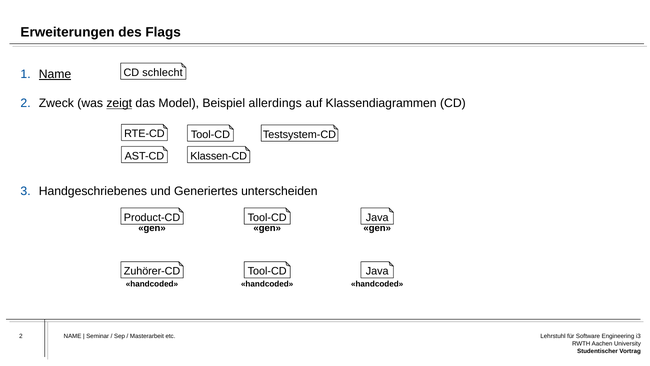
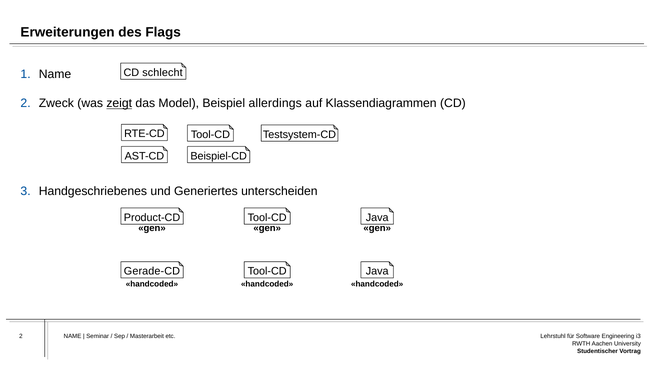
Name at (55, 74) underline: present -> none
Klassen-CD: Klassen-CD -> Beispiel-CD
Zuhörer-CD: Zuhörer-CD -> Gerade-CD
